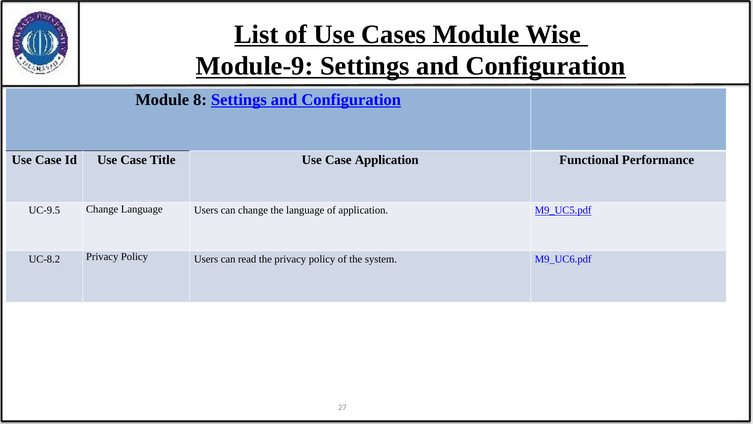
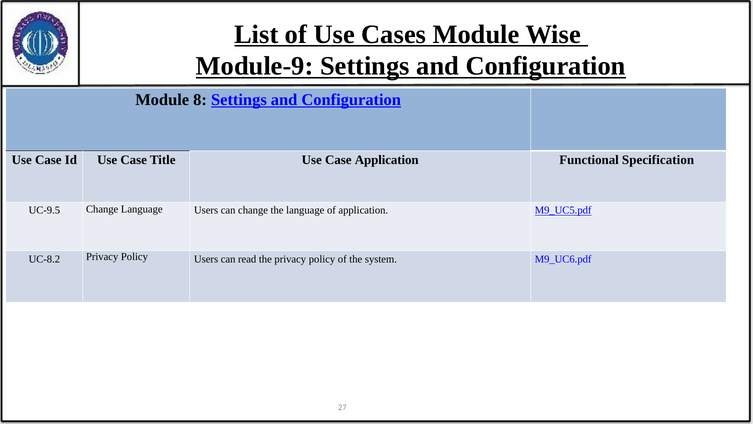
Performance: Performance -> Specification
